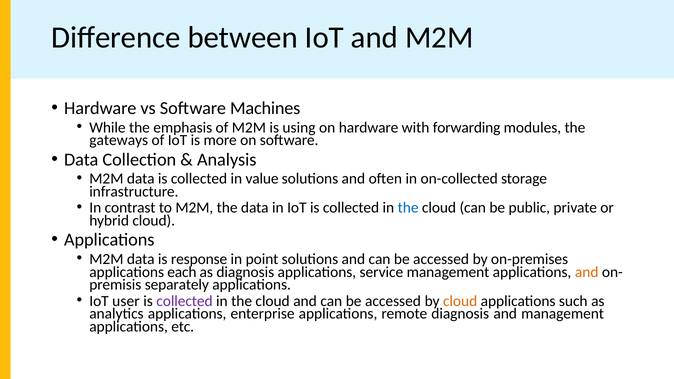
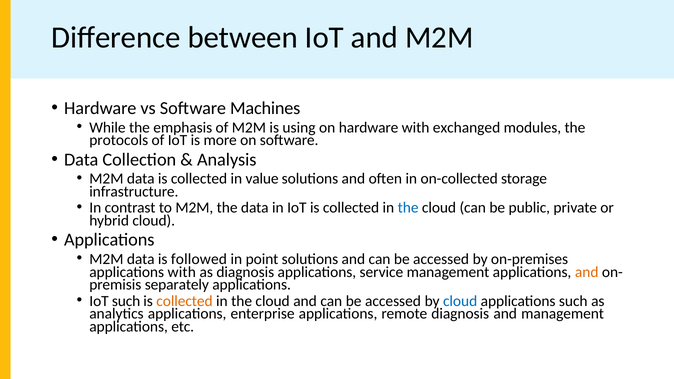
forwarding: forwarding -> exchanged
gateways: gateways -> protocols
response: response -> followed
applications each: each -> with
IoT user: user -> such
collected at (185, 301) colour: purple -> orange
cloud at (460, 301) colour: orange -> blue
